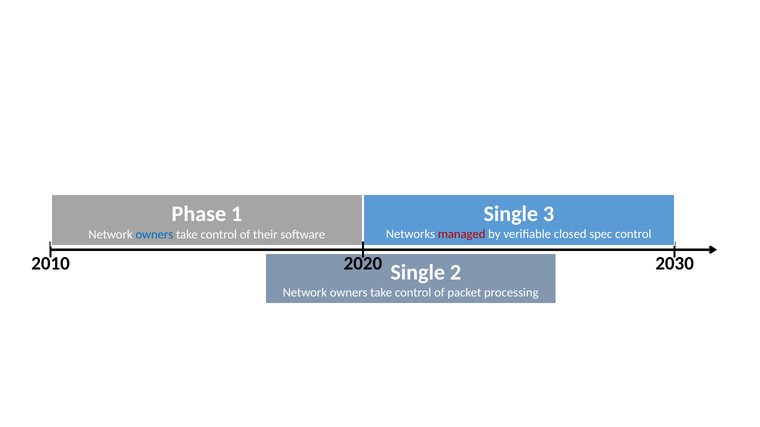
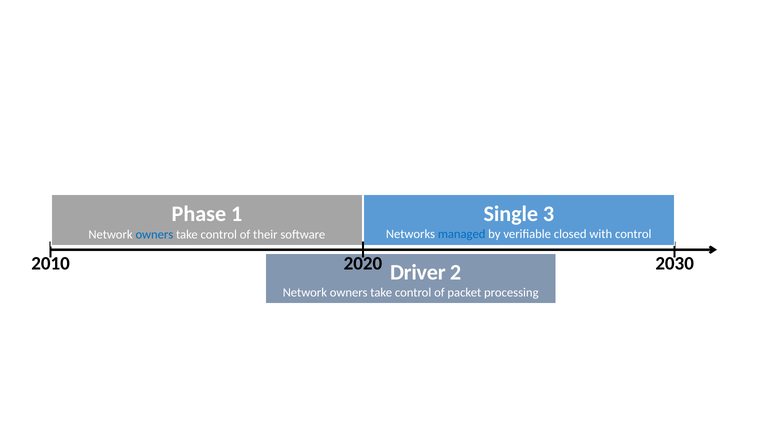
managed colour: red -> blue
spec: spec -> with
Single at (418, 273): Single -> Driver
